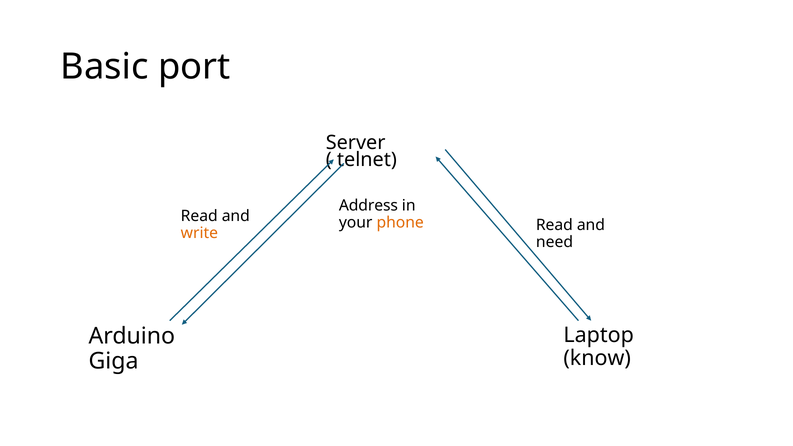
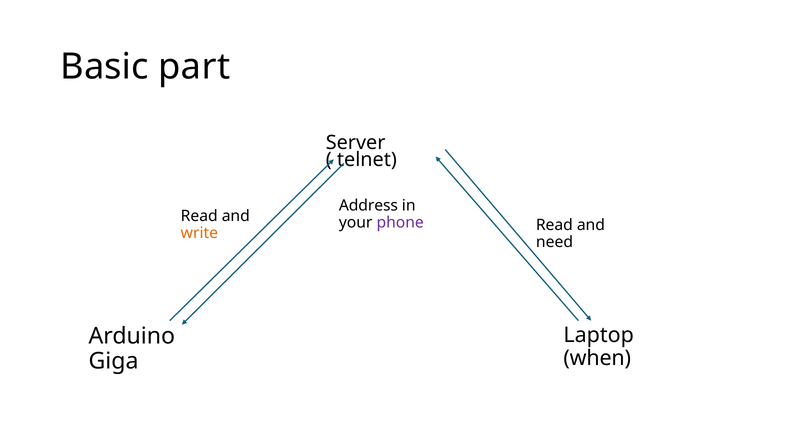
port: port -> part
phone colour: orange -> purple
know: know -> when
